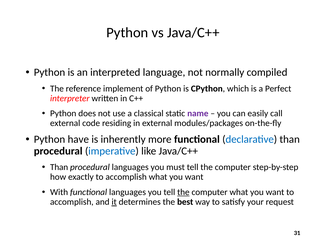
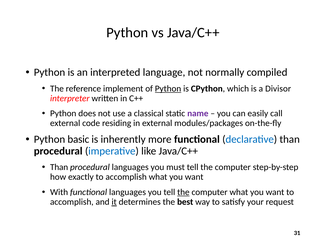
Python at (168, 89) underline: none -> present
Perfect: Perfect -> Divisor
have: have -> basic
